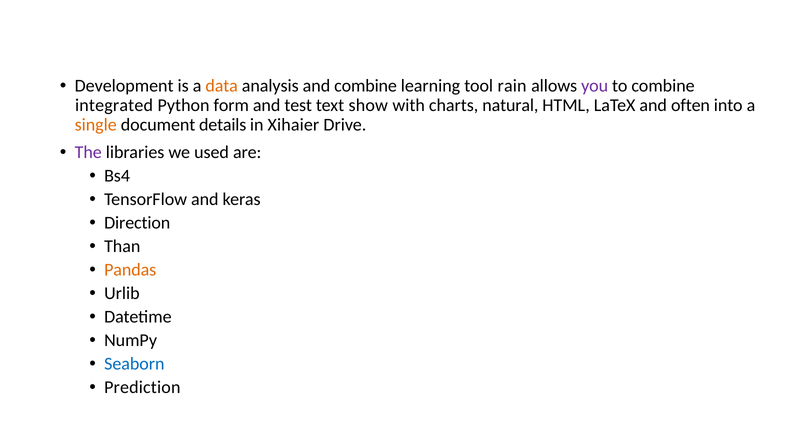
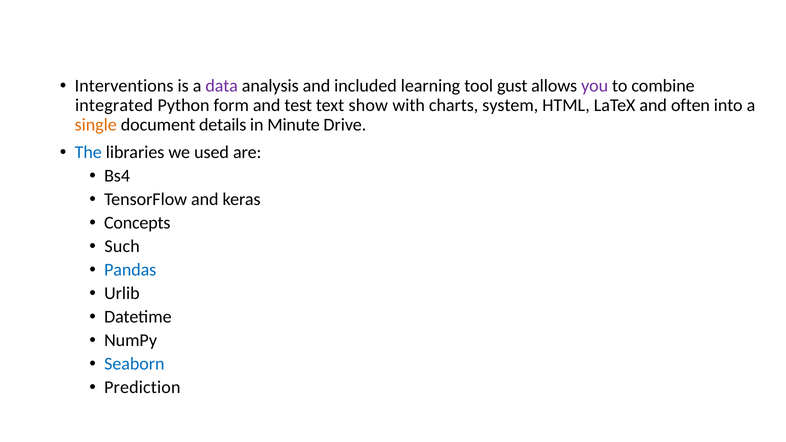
Development: Development -> Interventions
data colour: orange -> purple
and combine: combine -> included
rain: rain -> gust
natural: natural -> system
Xihaier: Xihaier -> Minute
The colour: purple -> blue
Direction: Direction -> Concepts
Than: Than -> Such
Pandas colour: orange -> blue
